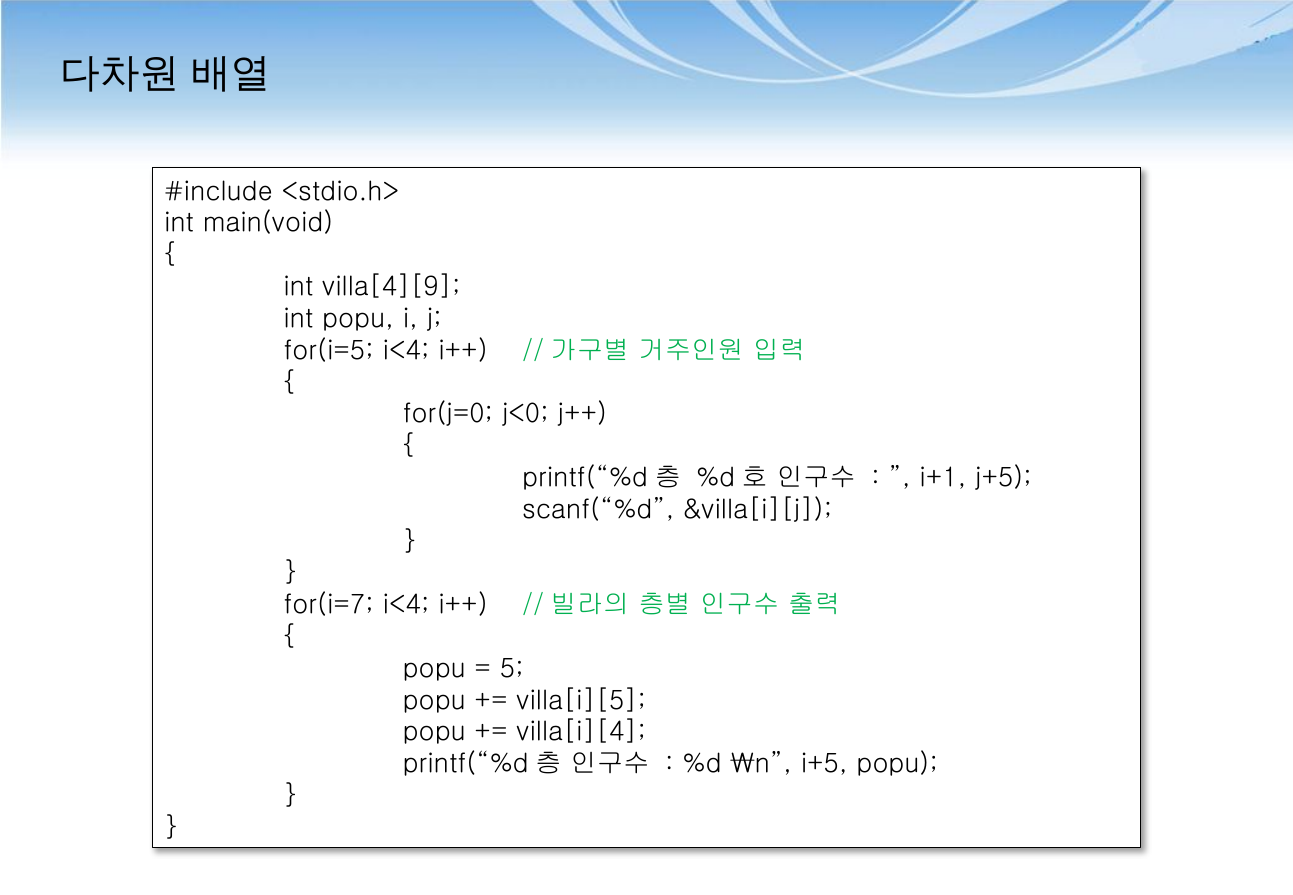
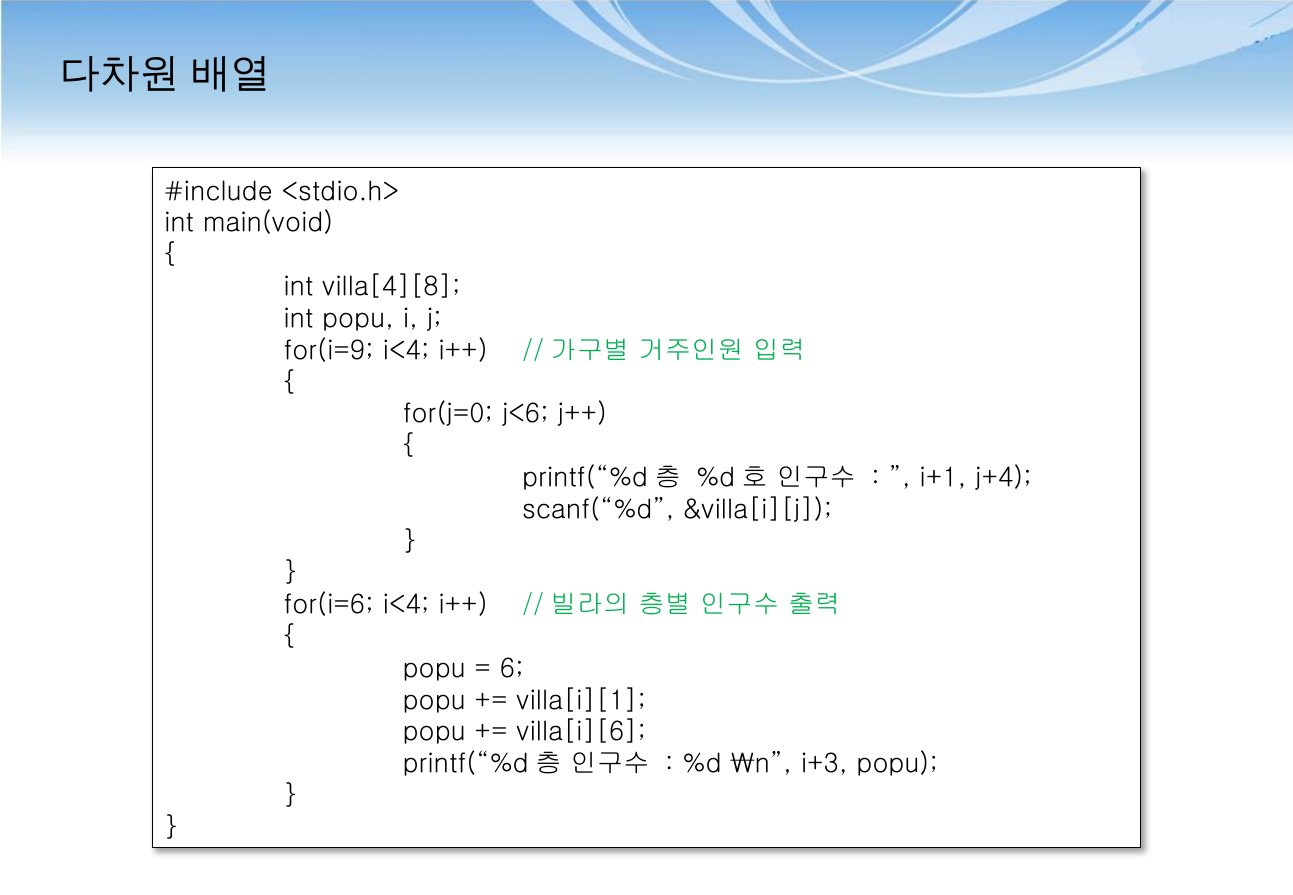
villa[4][9: villa[4][9 -> villa[4][8
for(i=5: for(i=5 -> for(i=9
j<0: j<0 -> j<6
j+5: j+5 -> j+4
for(i=7: for(i=7 -> for(i=6
5: 5 -> 6
villa[i][5: villa[i][5 -> villa[i][1
villa[i][4: villa[i][4 -> villa[i][6
i+5: i+5 -> i+3
